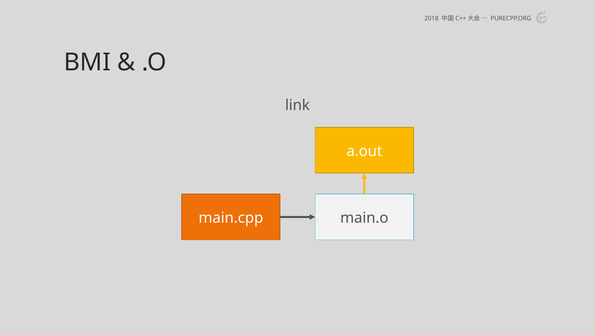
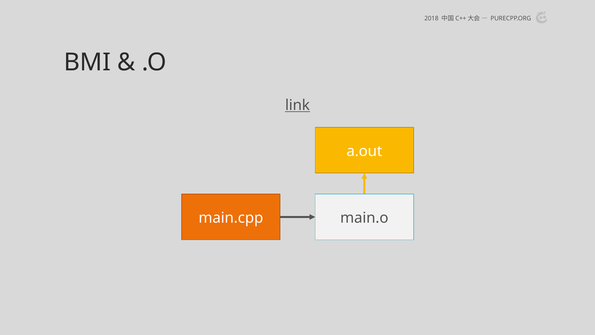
link underline: none -> present
